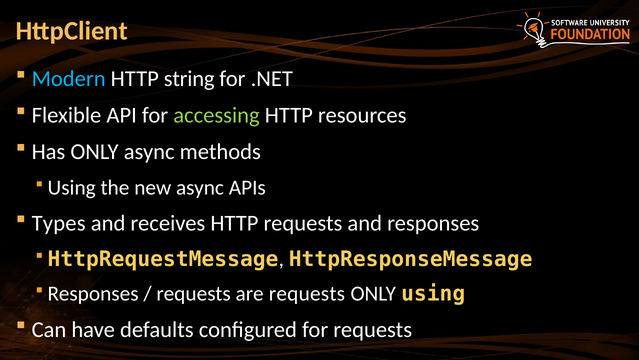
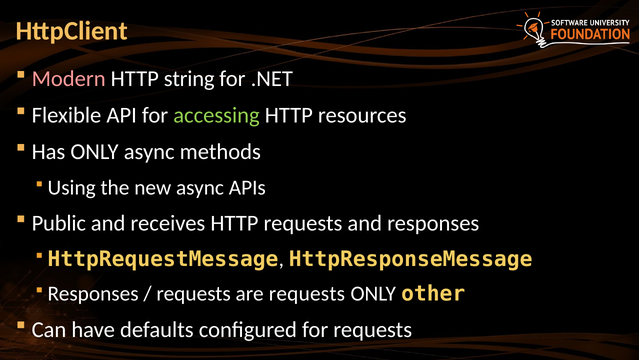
Modern colour: light blue -> pink
Types: Types -> Public
ONLY using: using -> other
